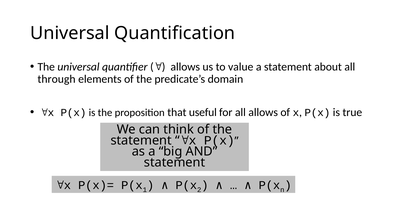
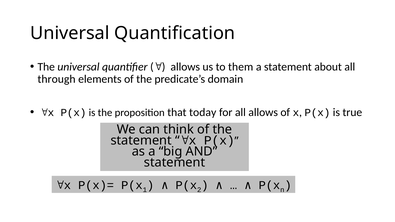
value: value -> them
useful: useful -> today
